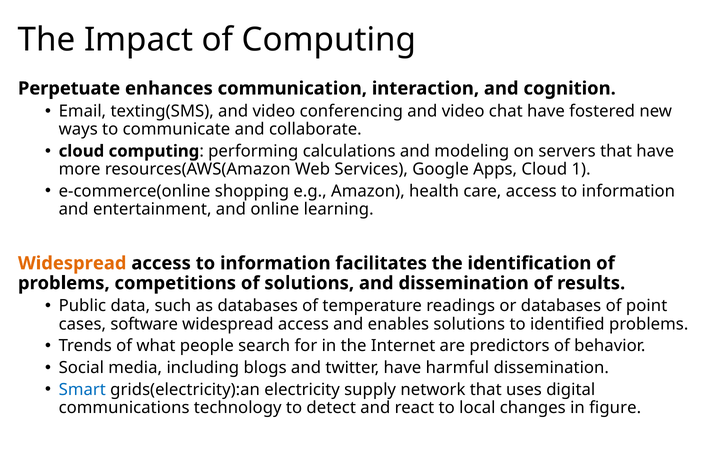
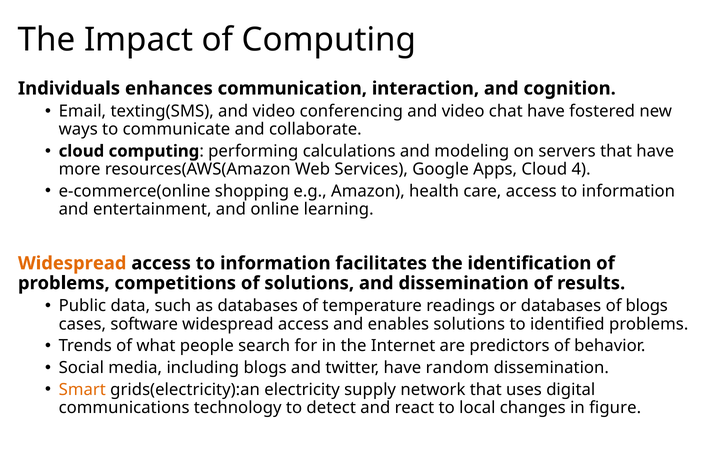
Perpetuate: Perpetuate -> Individuals
1: 1 -> 4
of point: point -> blogs
harmful: harmful -> random
Smart colour: blue -> orange
